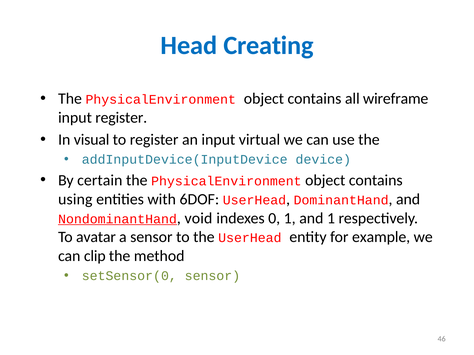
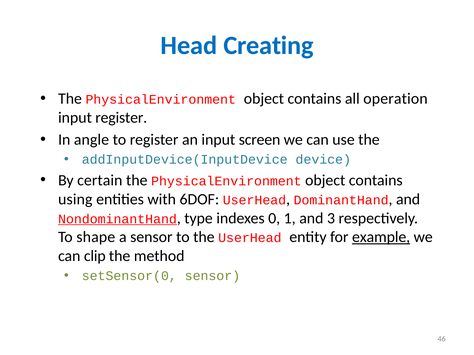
wireframe: wireframe -> operation
visual: visual -> angle
virtual: virtual -> screen
void: void -> type
and 1: 1 -> 3
avatar: avatar -> shape
example underline: none -> present
